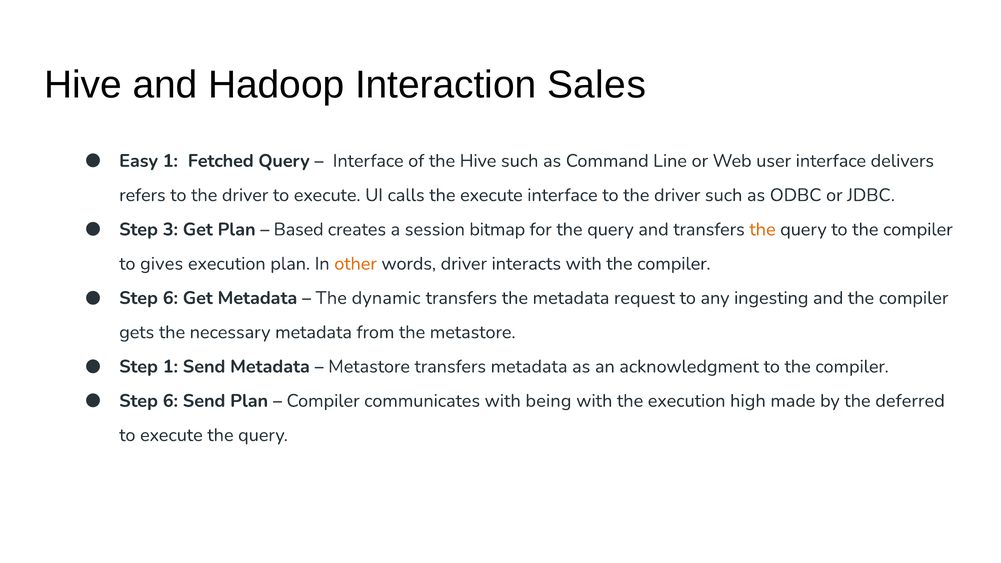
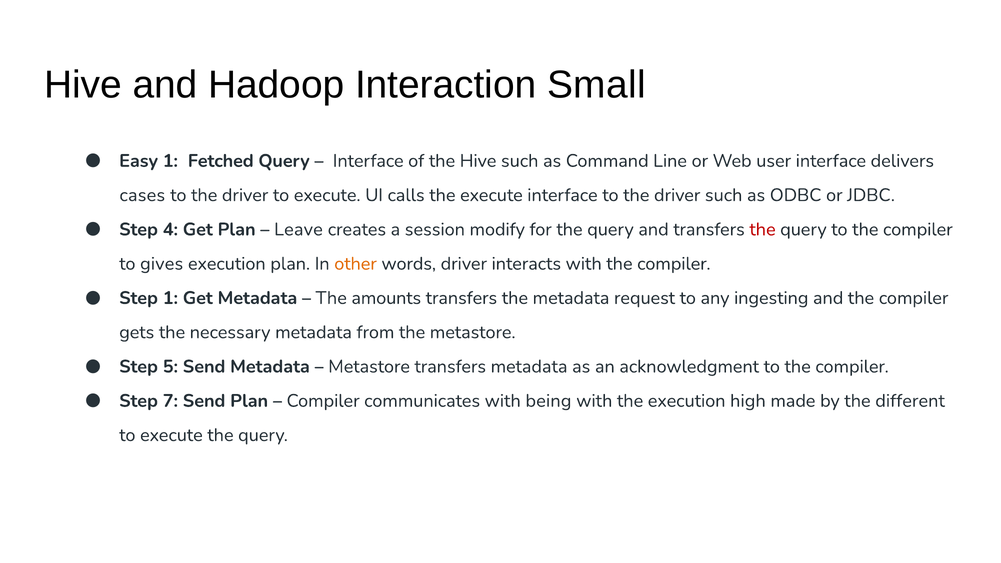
Sales: Sales -> Small
refers: refers -> cases
3: 3 -> 4
Based: Based -> Leave
bitmap: bitmap -> modify
the at (763, 229) colour: orange -> red
6 at (170, 298): 6 -> 1
dynamic: dynamic -> amounts
Step 1: 1 -> 5
6 at (170, 401): 6 -> 7
deferred: deferred -> different
